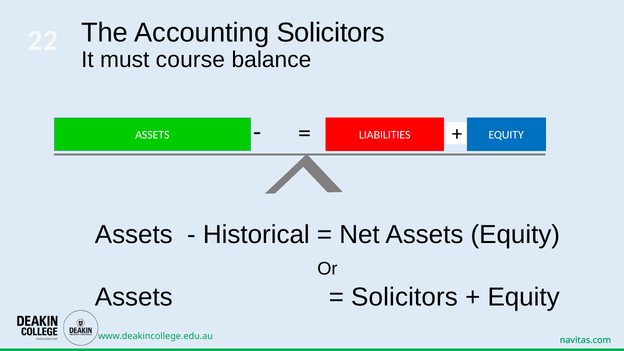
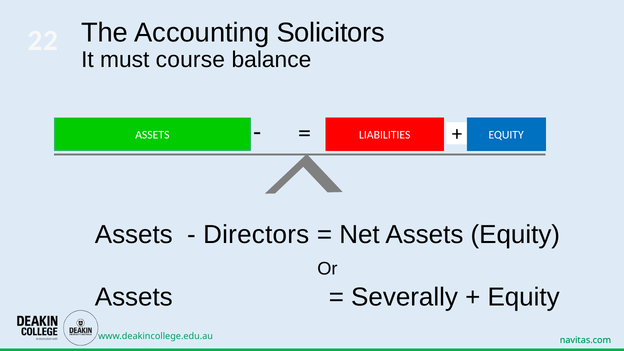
Historical: Historical -> Directors
Solicitors at (404, 297): Solicitors -> Severally
